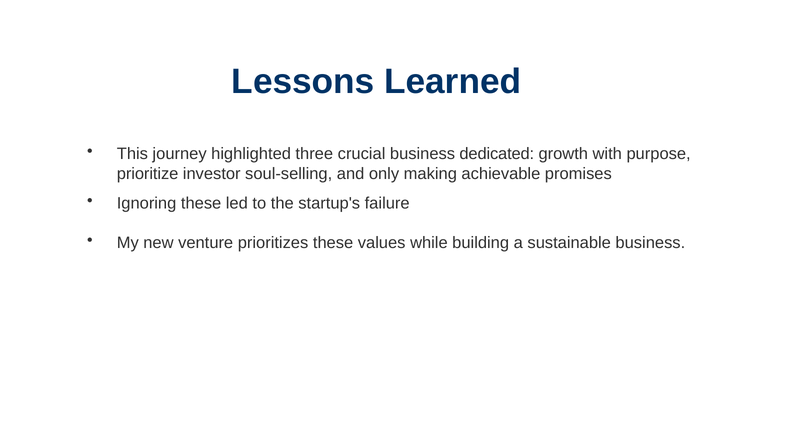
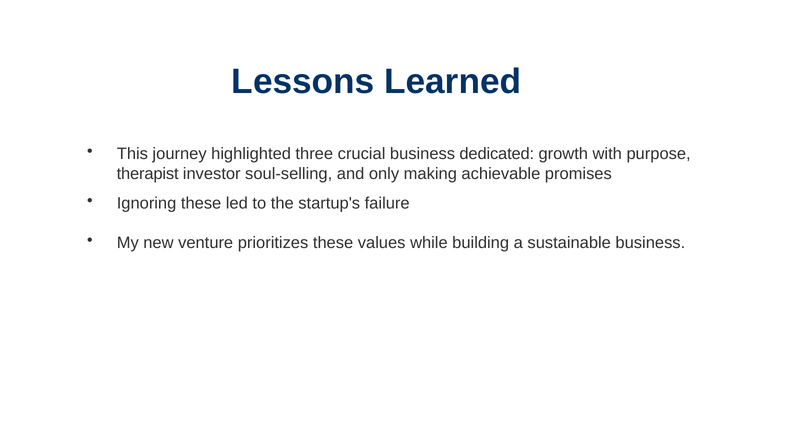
prioritize: prioritize -> therapist
